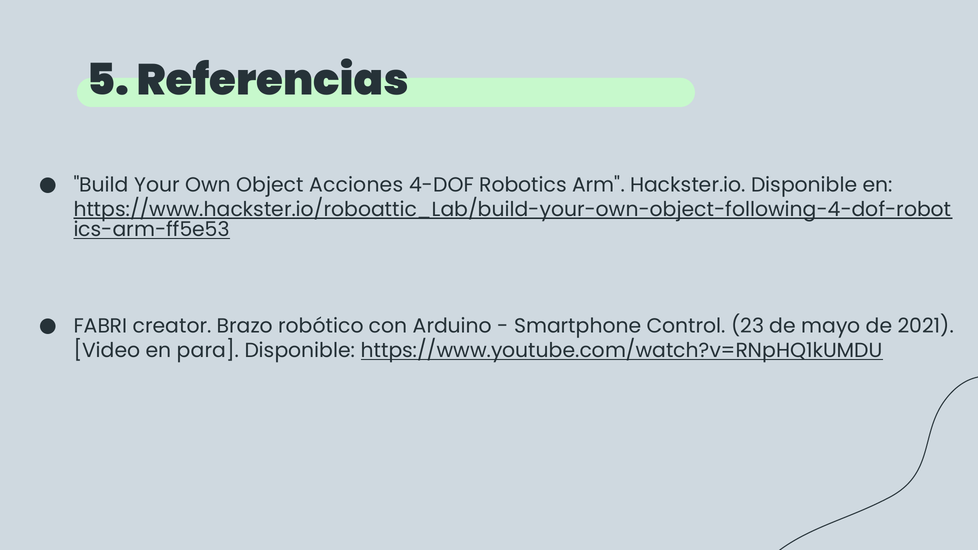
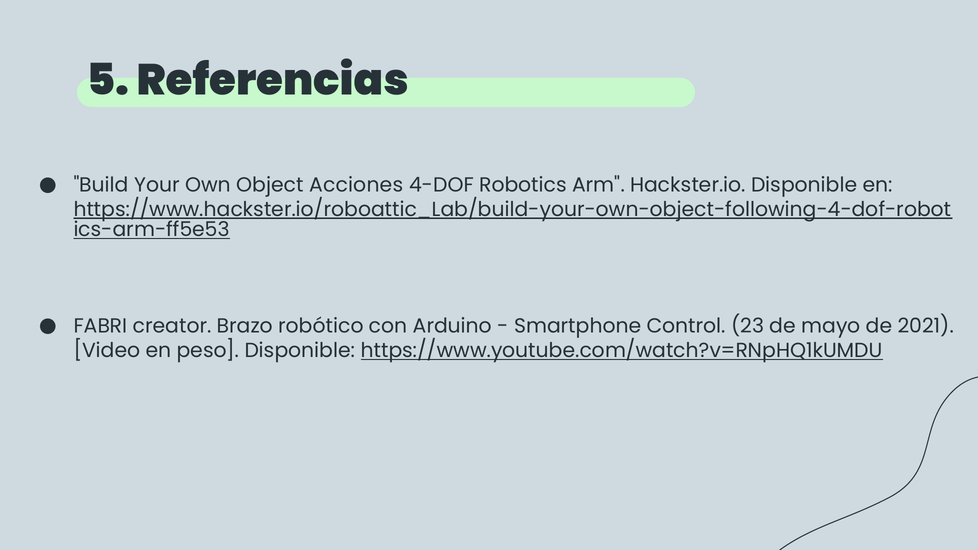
para: para -> peso
